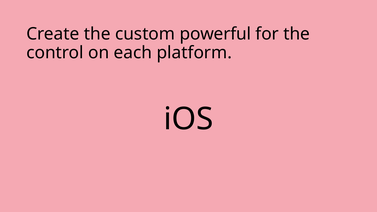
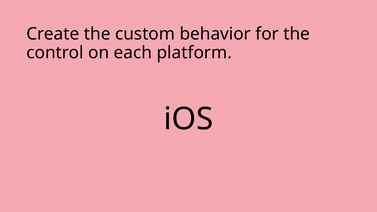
powerful: powerful -> behavior
